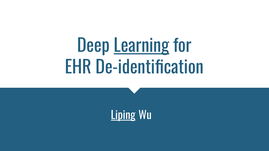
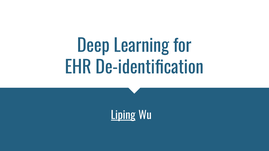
Learning underline: present -> none
